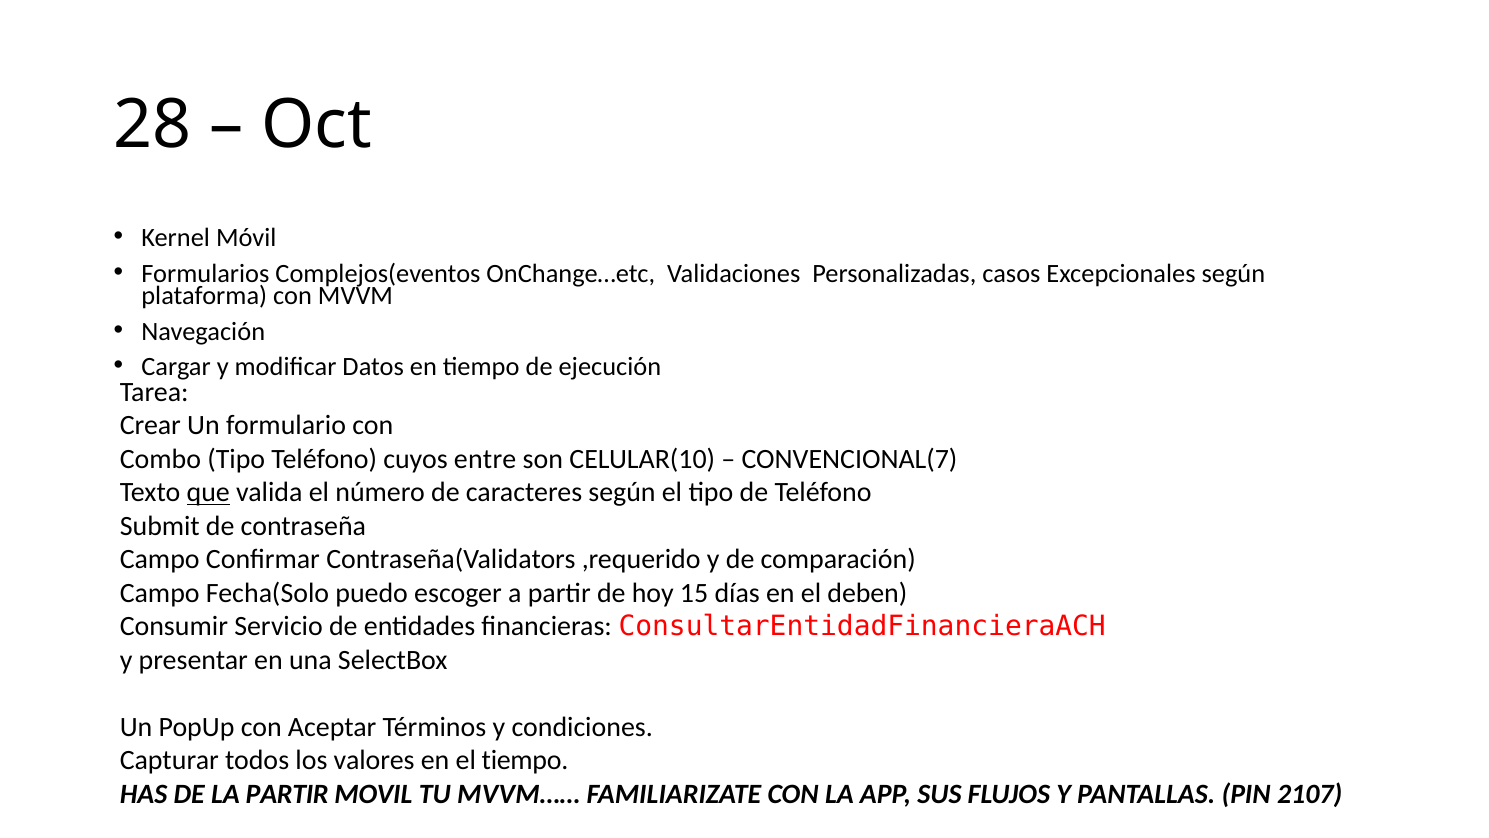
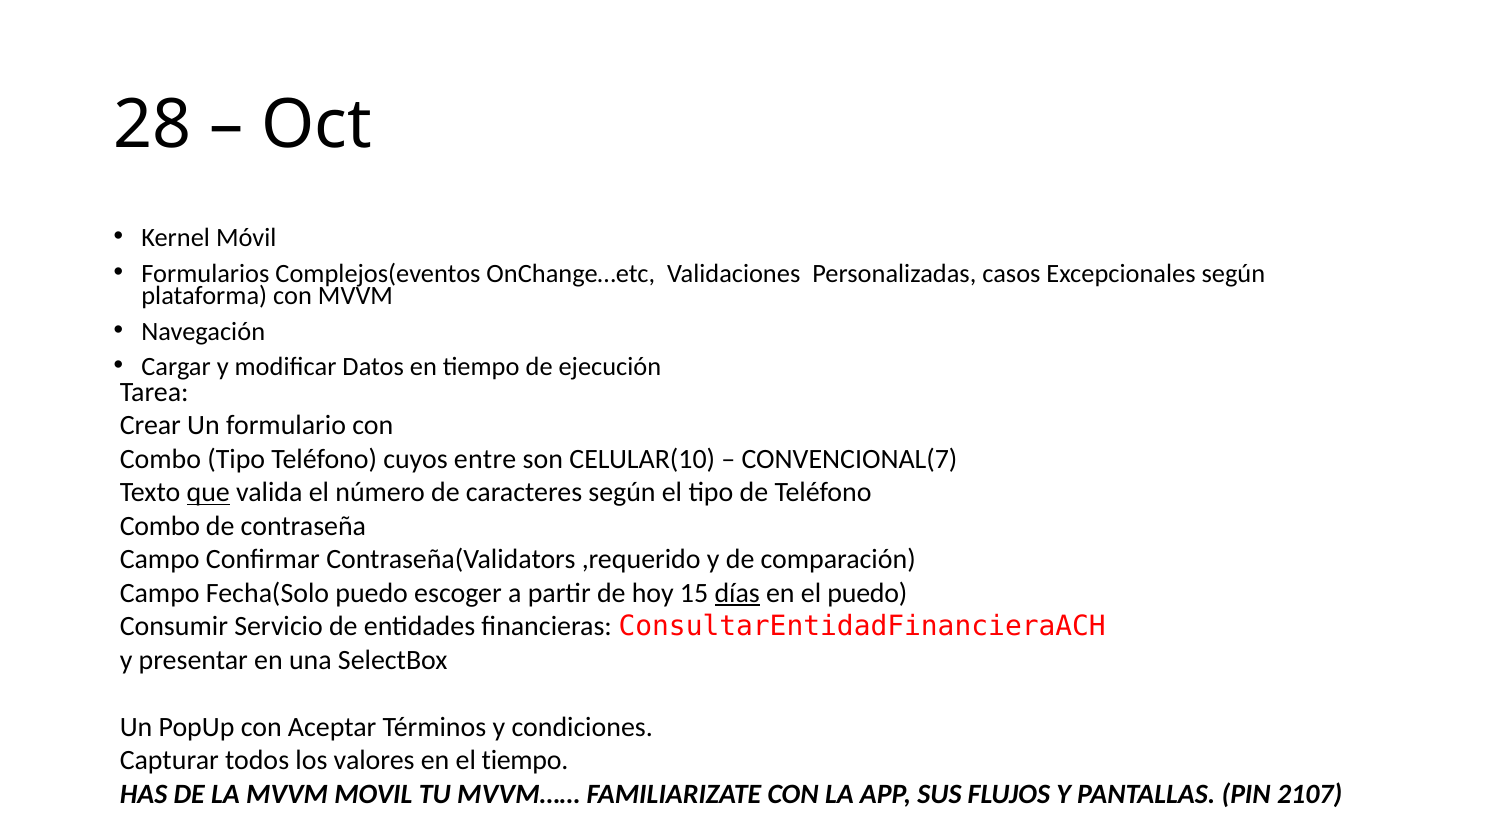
Submit at (160, 526): Submit -> Combo
días underline: none -> present
el deben: deben -> puedo
LA PARTIR: PARTIR -> MVVM
